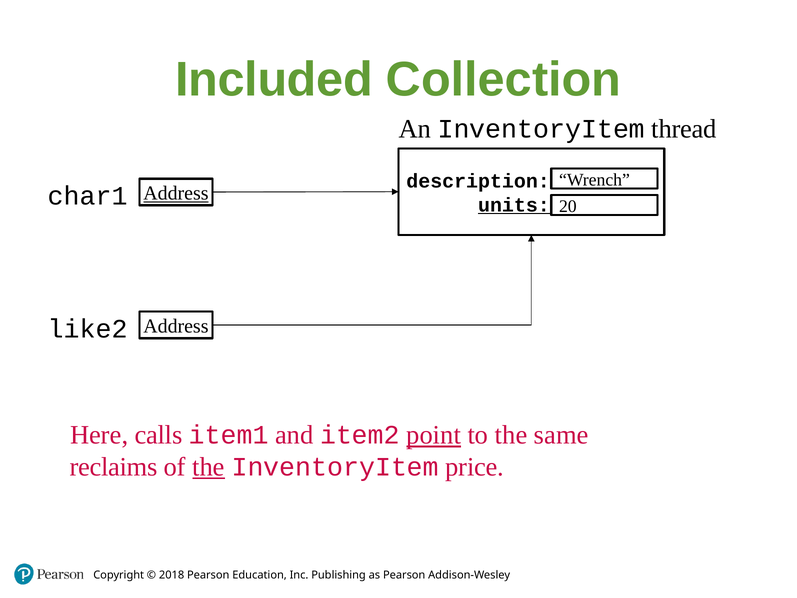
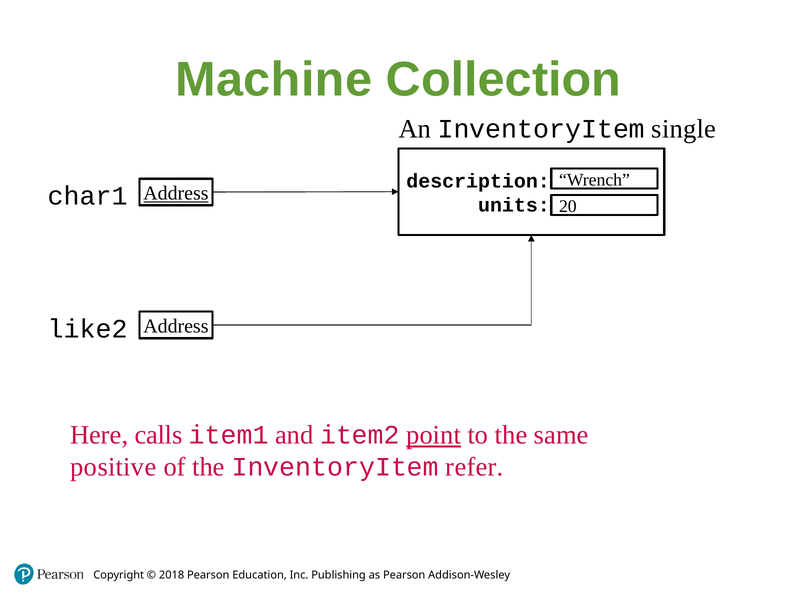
Included: Included -> Machine
thread: thread -> single
units underline: present -> none
reclaims: reclaims -> positive
the at (209, 467) underline: present -> none
price: price -> refer
